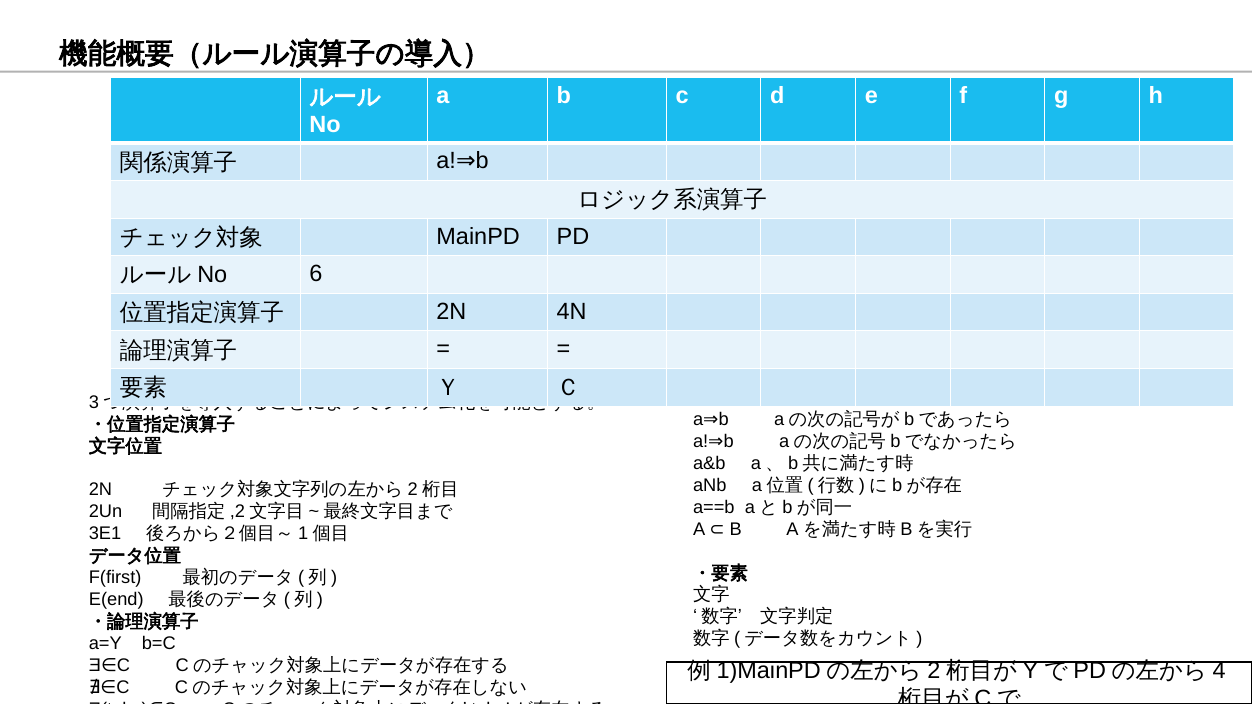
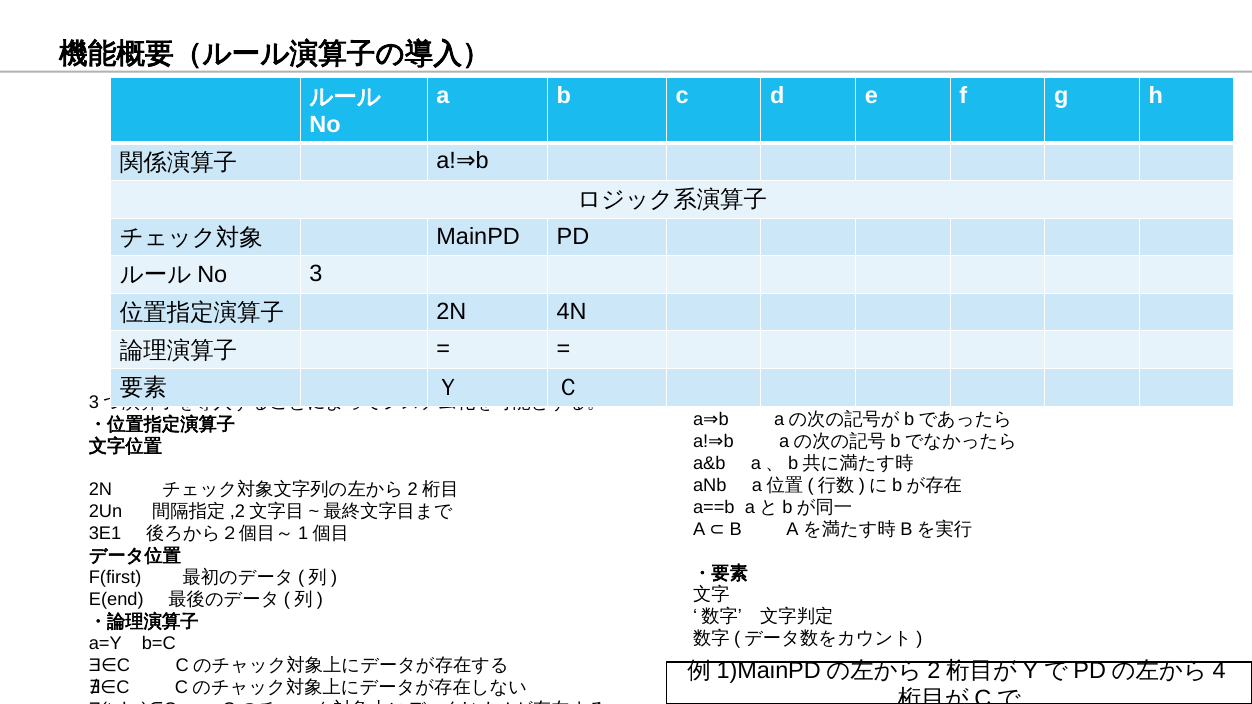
6: 6 -> 3
